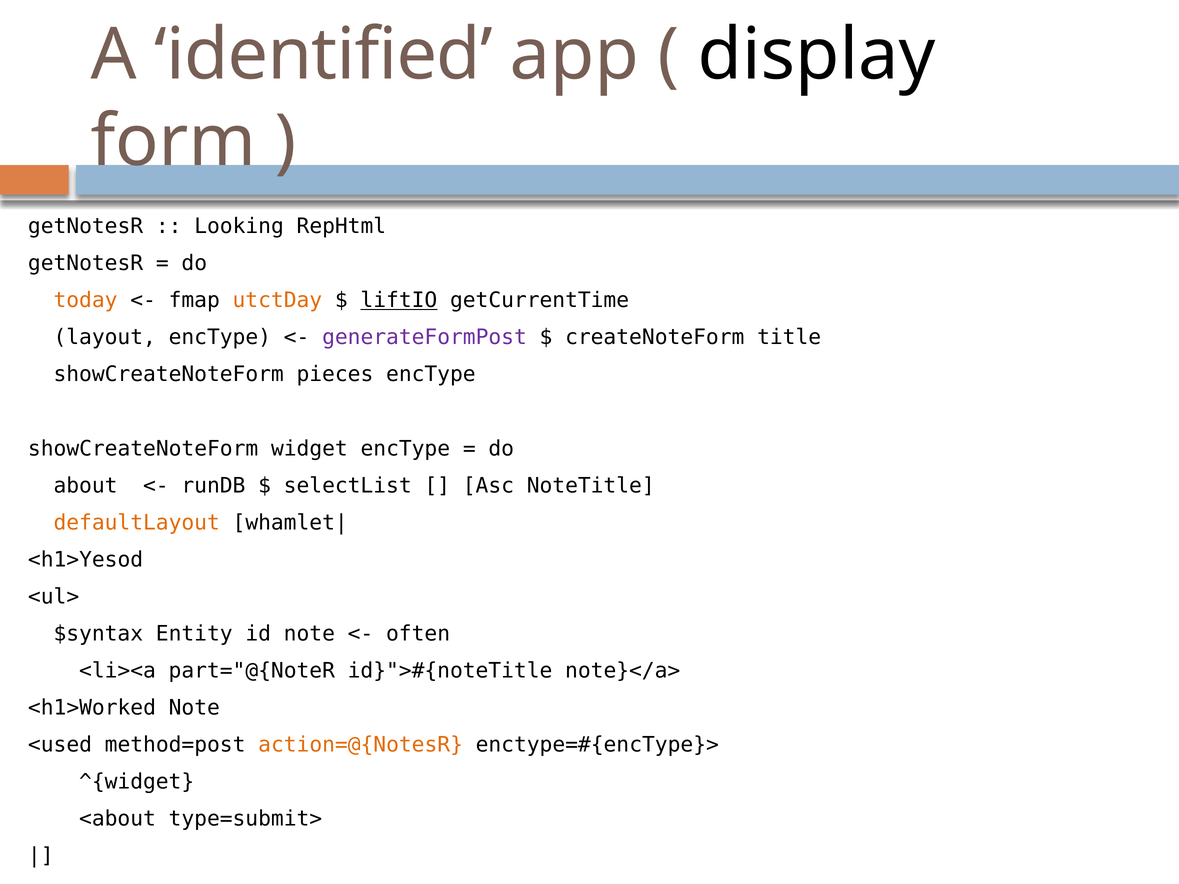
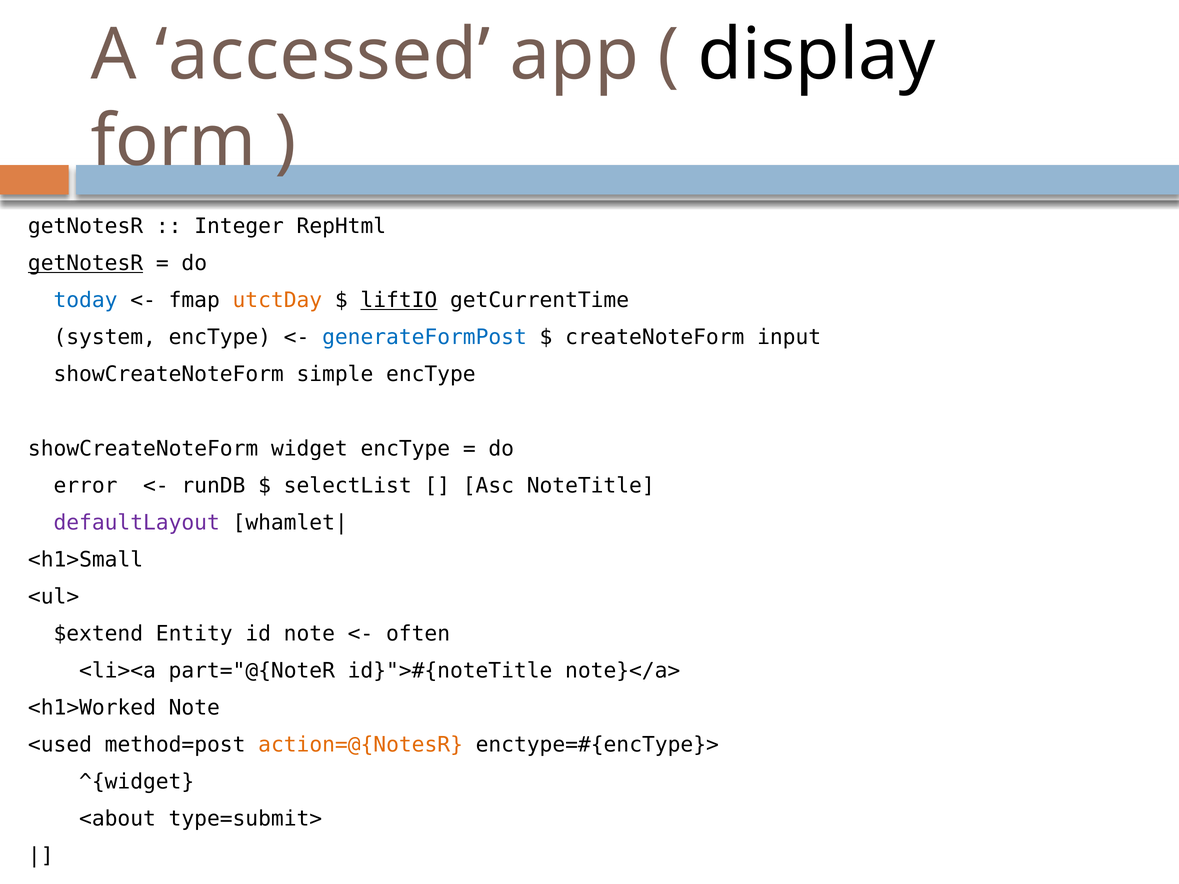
identified: identified -> accessed
Looking: Looking -> Integer
getNotesR at (86, 263) underline: none -> present
today colour: orange -> blue
layout: layout -> system
generateFormPost colour: purple -> blue
title: title -> input
pieces: pieces -> simple
about: about -> error
defaultLayout colour: orange -> purple
<h1>Yesod: <h1>Yesod -> <h1>Small
$syntax: $syntax -> $extend
